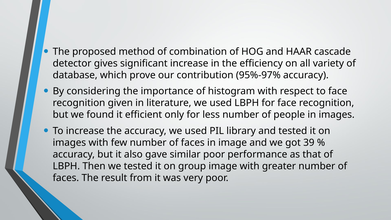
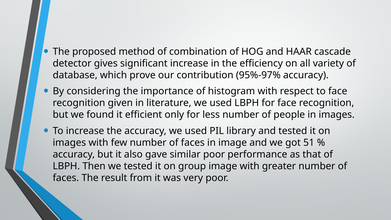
39: 39 -> 51
